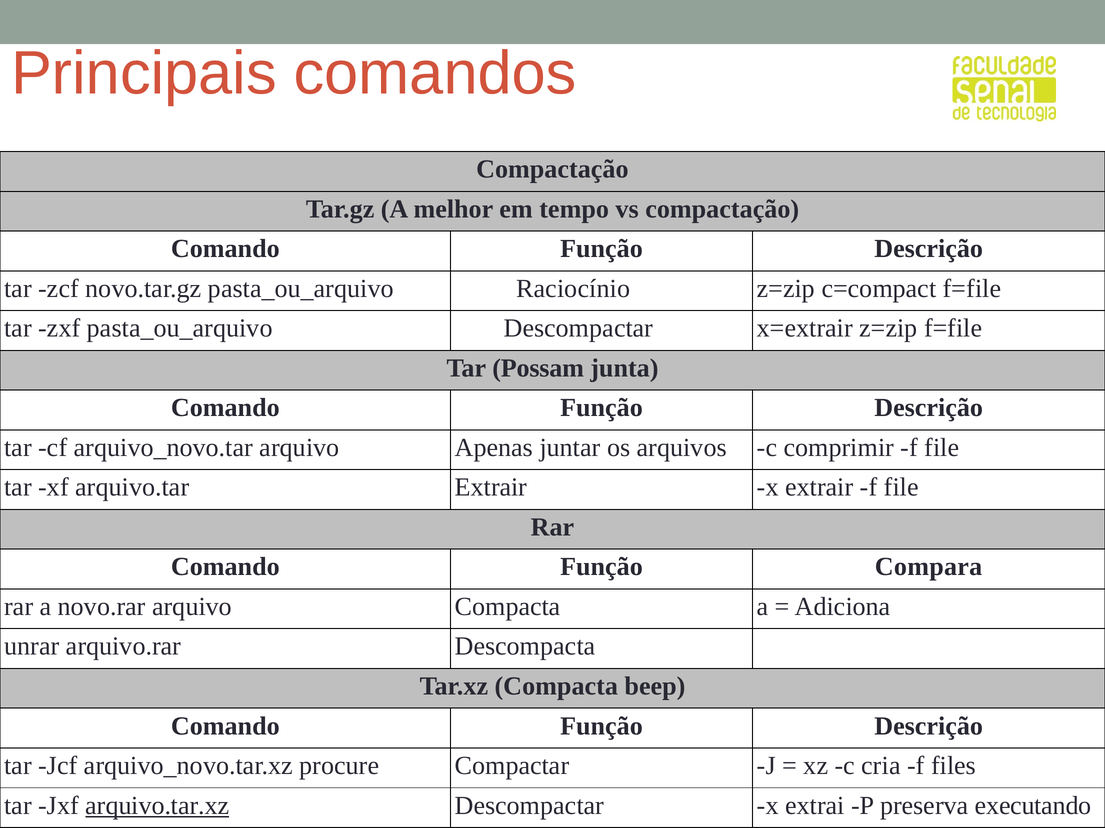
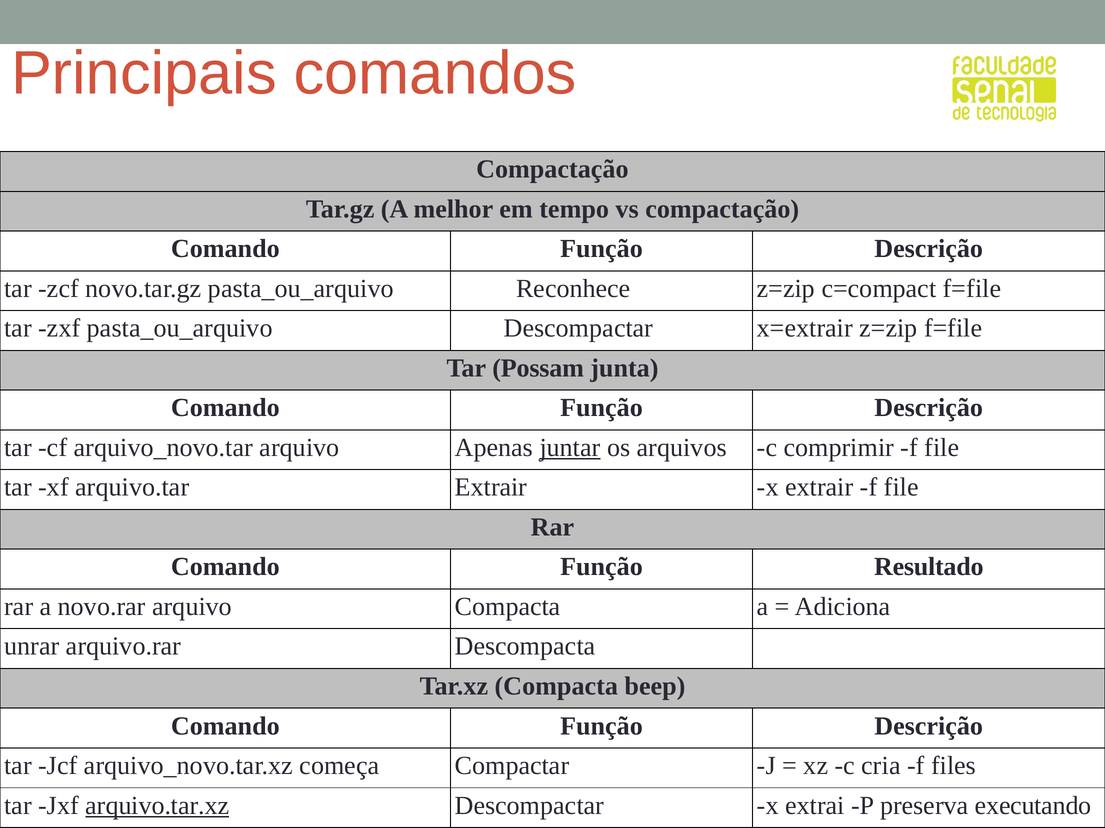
Raciocínio: Raciocínio -> Reconhece
juntar underline: none -> present
Compara: Compara -> Resultado
procure: procure -> começa
